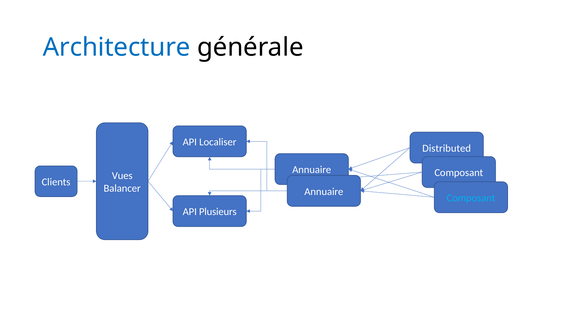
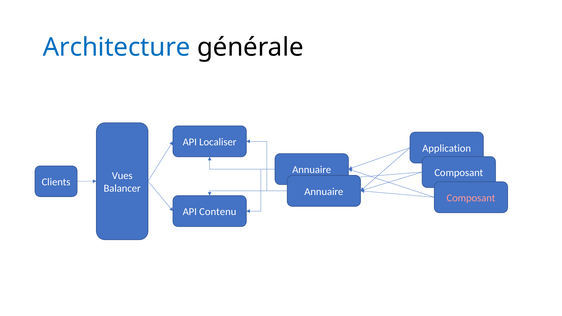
Distributed: Distributed -> Application
Composant at (471, 198) colour: light blue -> pink
Plusieurs: Plusieurs -> Contenu
